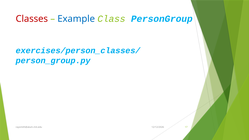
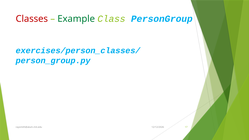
Example colour: blue -> green
